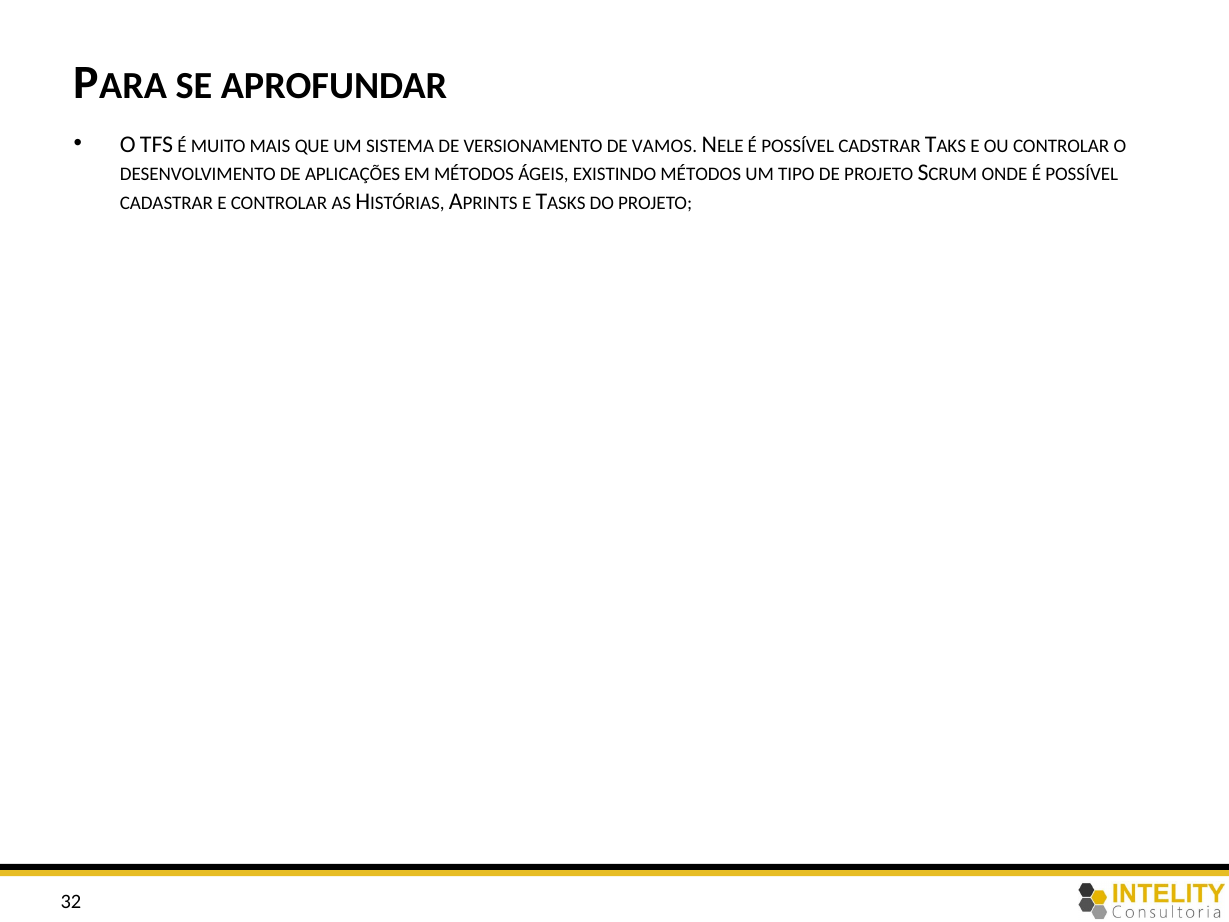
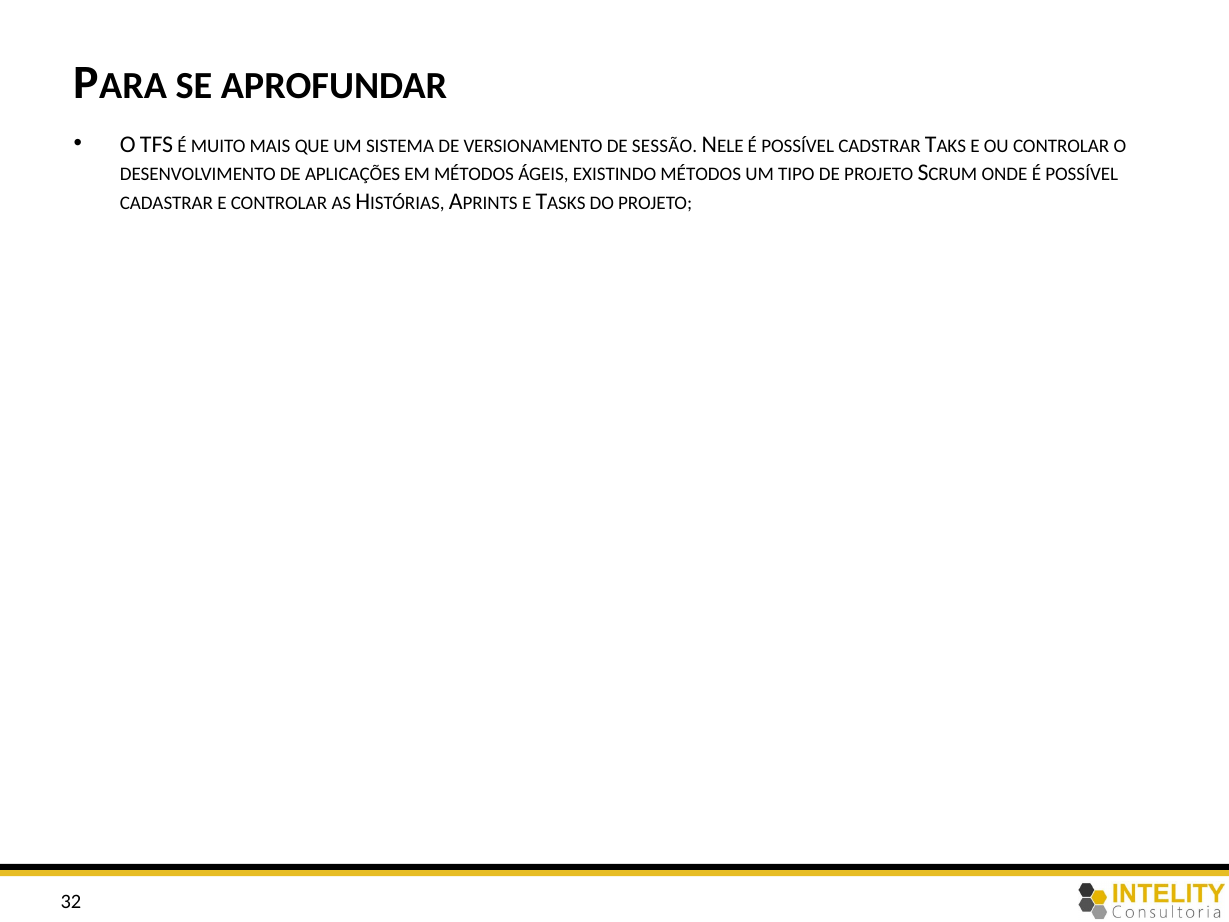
VAMOS: VAMOS -> SESSÃO
